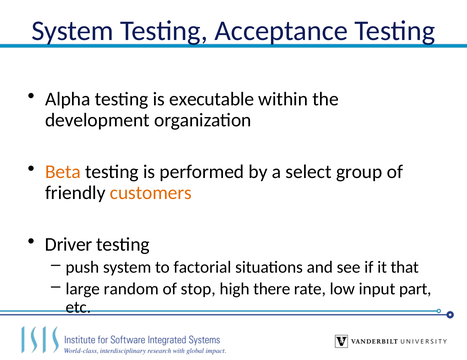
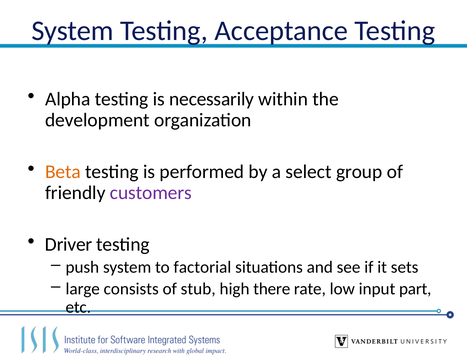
executable: executable -> necessarily
customers colour: orange -> purple
that: that -> sets
random: random -> consists
stop: stop -> stub
